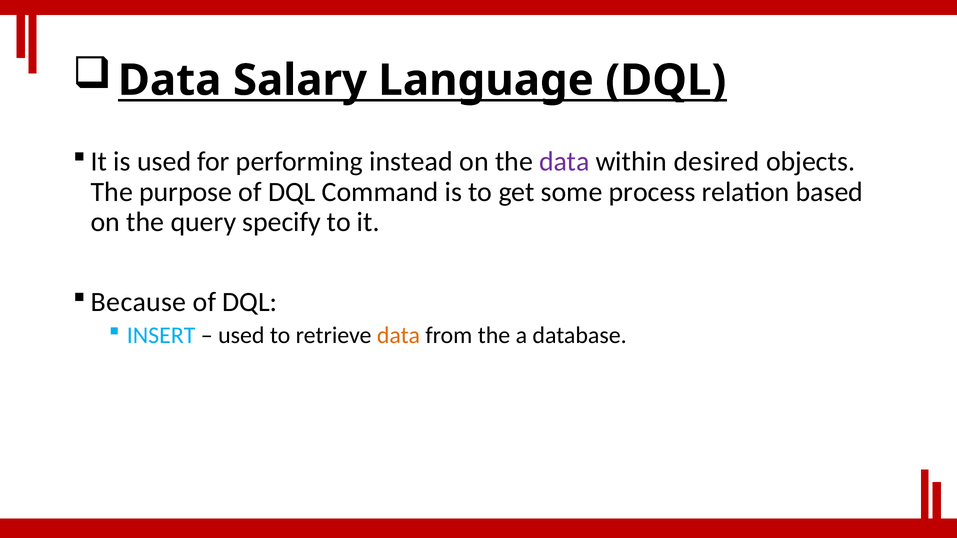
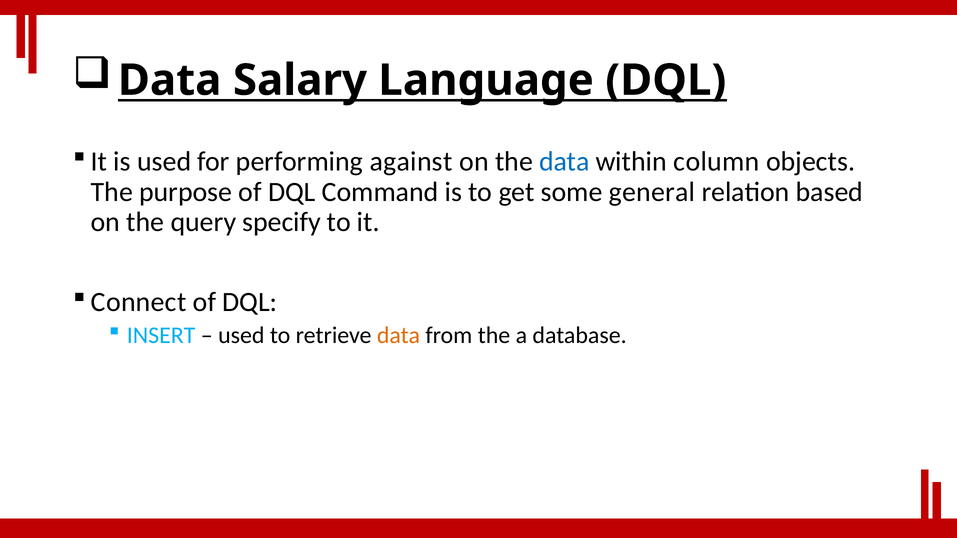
instead: instead -> against
data at (564, 162) colour: purple -> blue
desired: desired -> column
process: process -> general
Because: Because -> Connect
